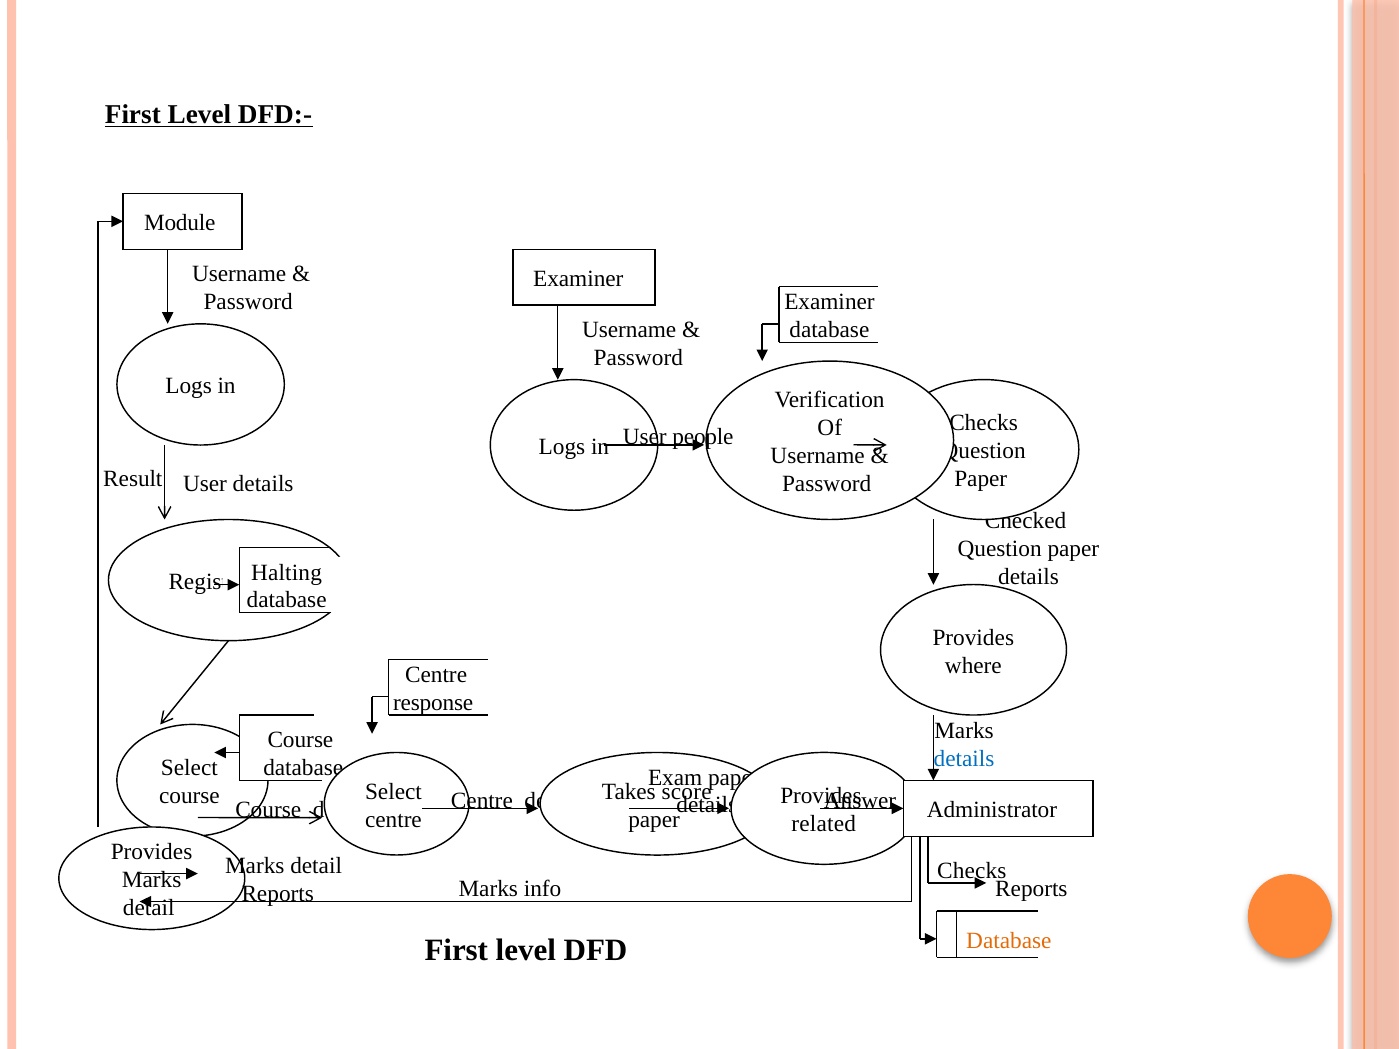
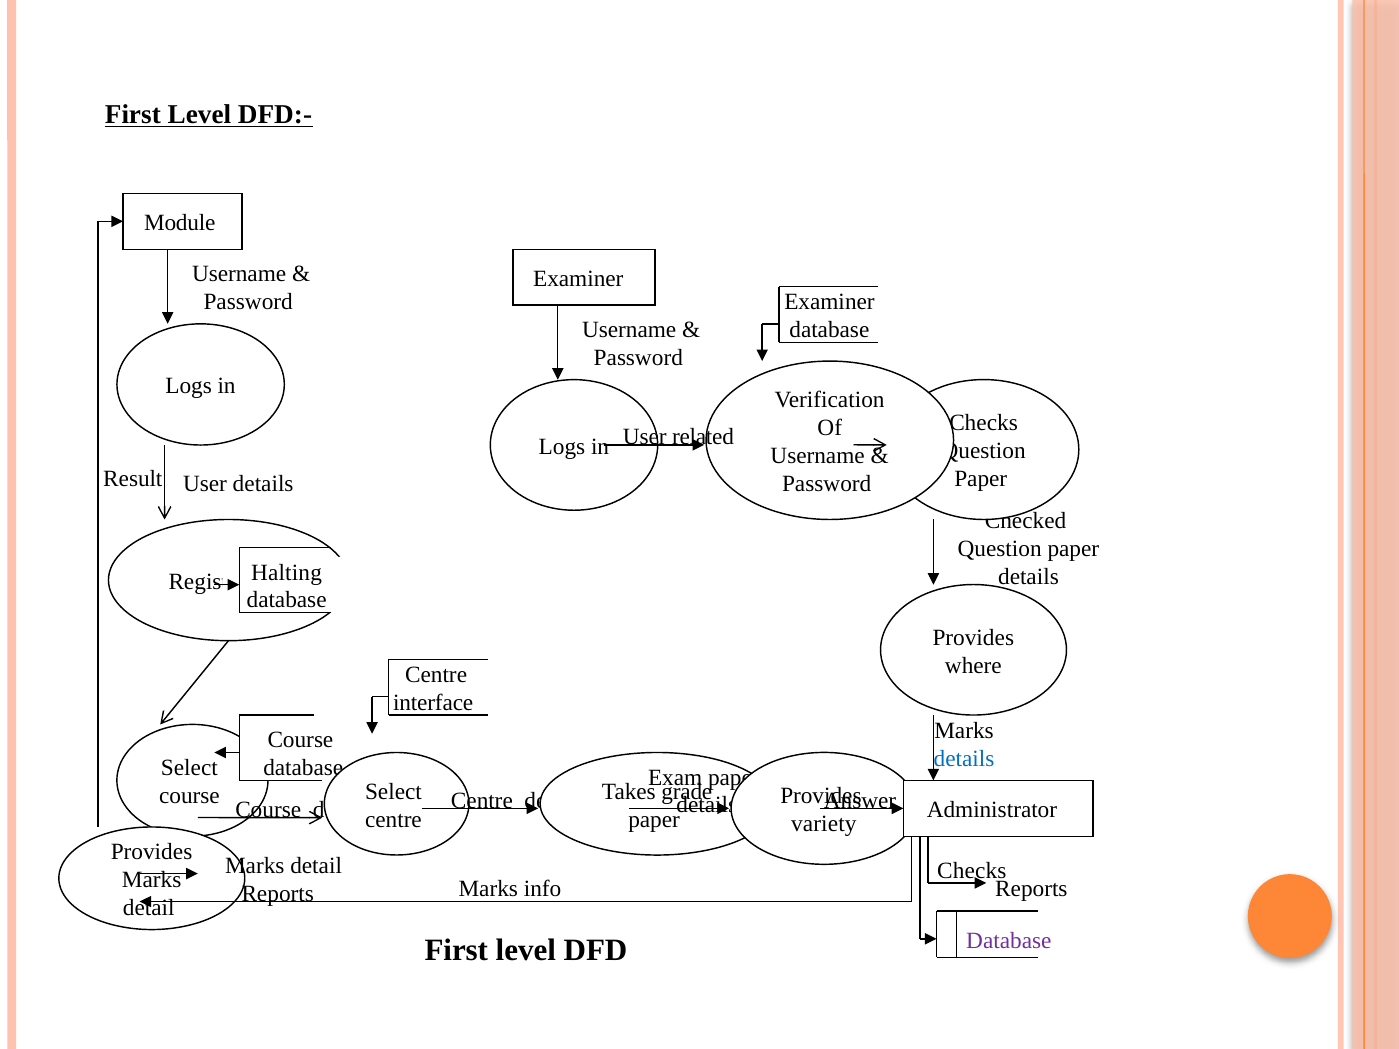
people: people -> related
response: response -> interface
score: score -> grade
related: related -> variety
Database at (1009, 941) colour: orange -> purple
